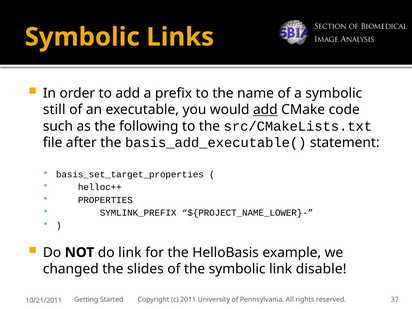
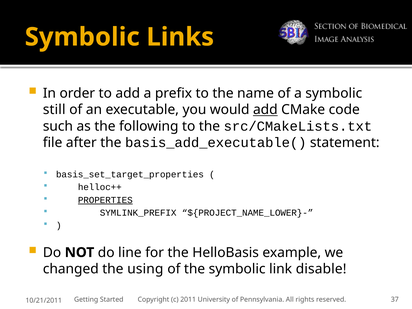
PROPERTIES underline: none -> present
do link: link -> line
slides: slides -> using
